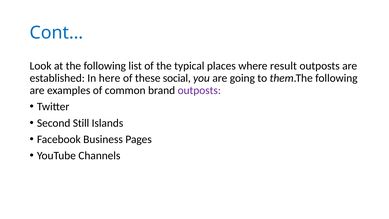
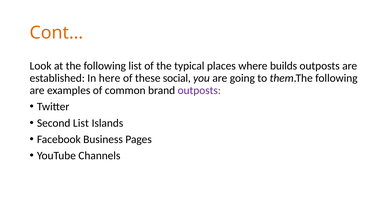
Cont… colour: blue -> orange
result: result -> builds
Second Still: Still -> List
